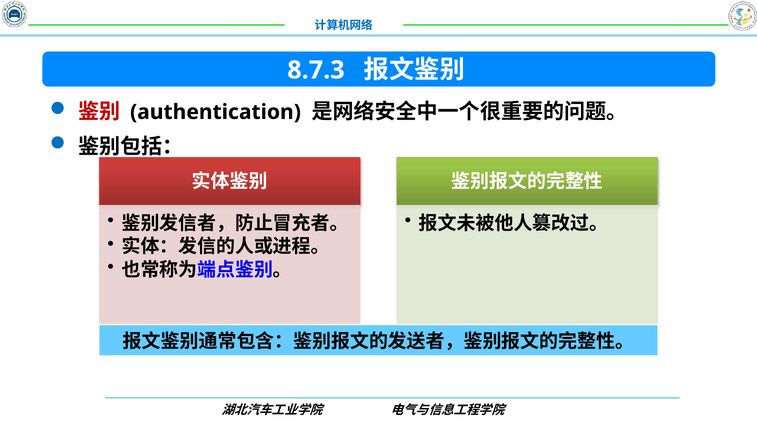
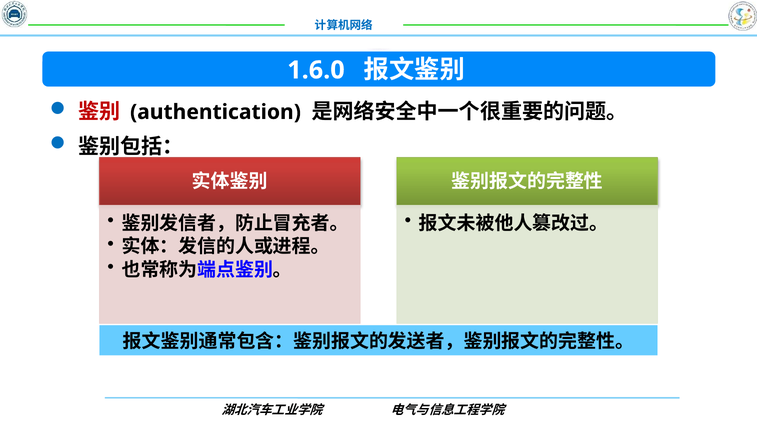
8.7.3: 8.7.3 -> 1.6.0
